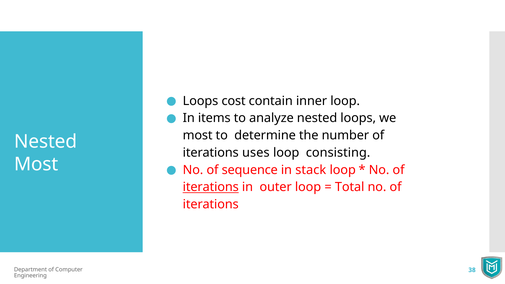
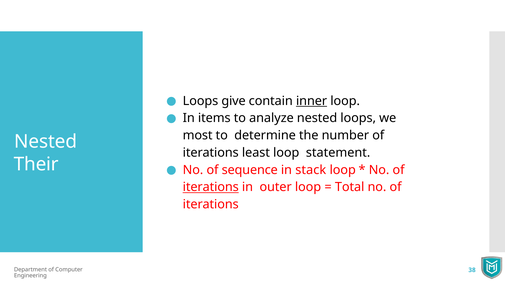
cost: cost -> give
inner underline: none -> present
uses: uses -> least
consisting: consisting -> statement
Most at (36, 164): Most -> Their
